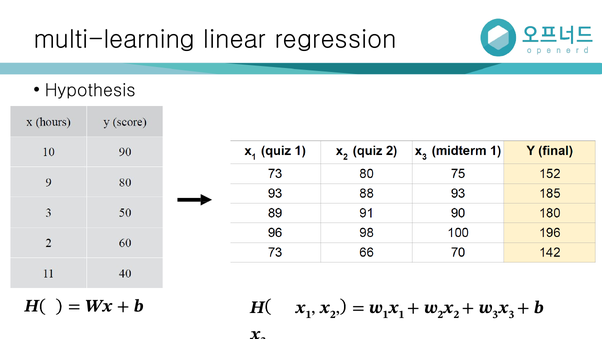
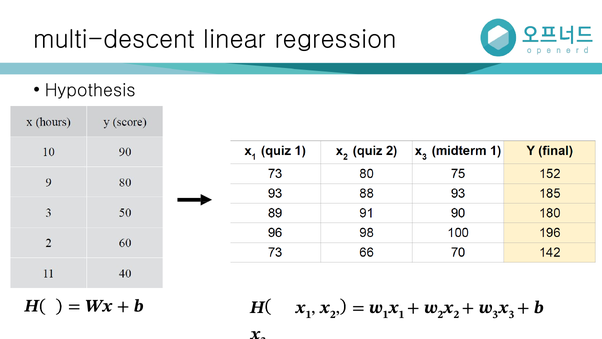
multi-learning: multi-learning -> multi-descent
